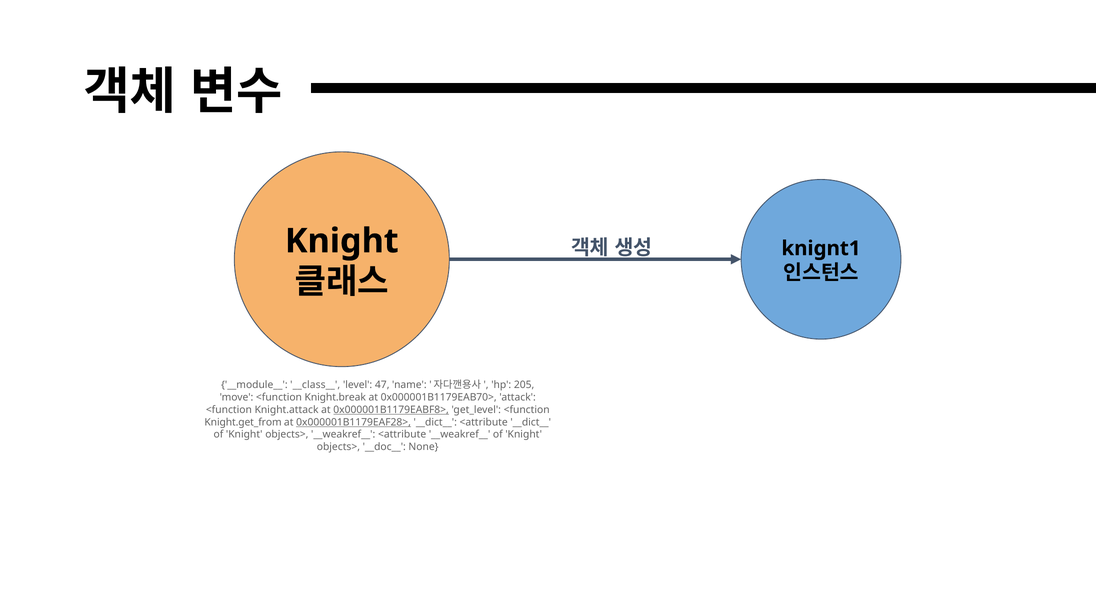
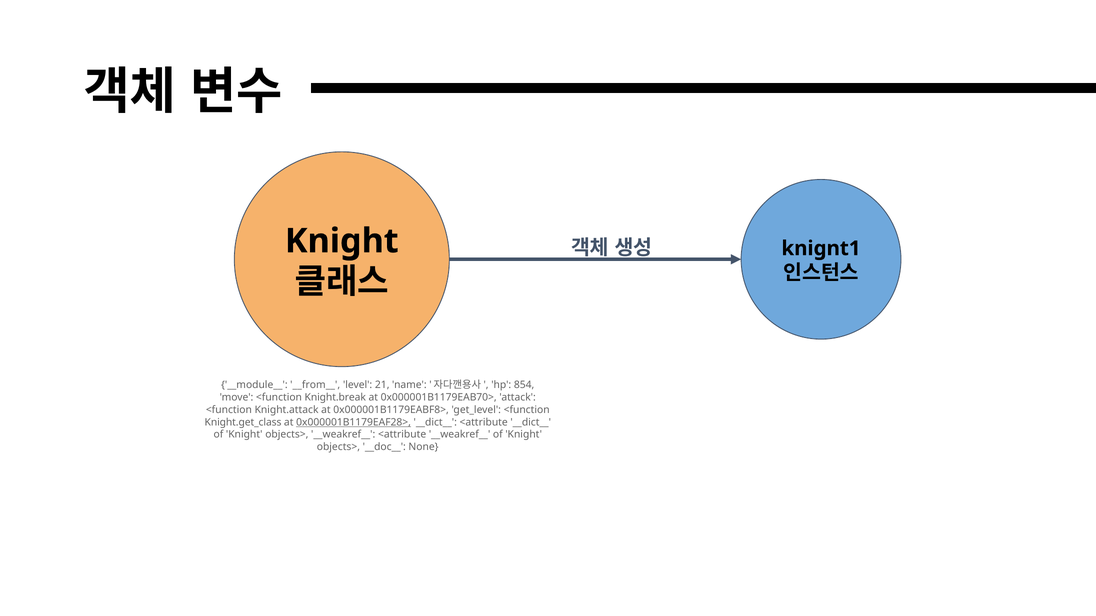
__class__: __class__ -> __from__
47: 47 -> 21
205: 205 -> 854
0x000001B1179EABF8> underline: present -> none
Knight.get_from: Knight.get_from -> Knight.get_class
